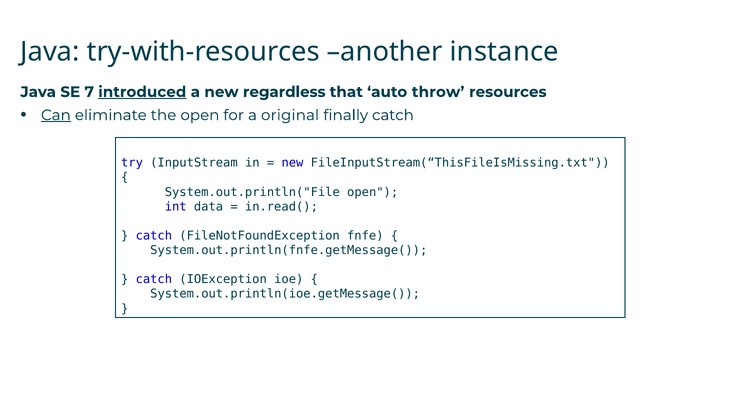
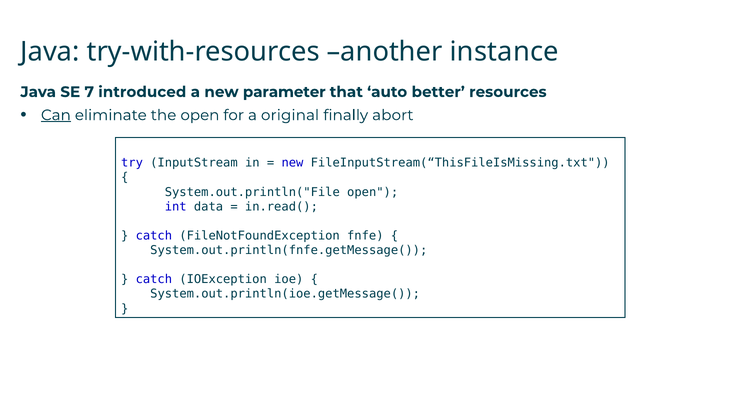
introduced underline: present -> none
regardless: regardless -> parameter
throw: throw -> better
finally catch: catch -> abort
